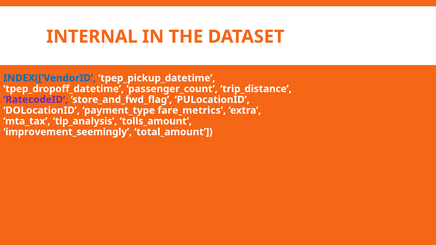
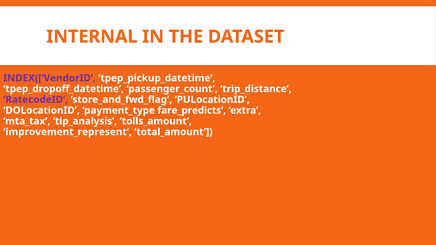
INDEX([‘VendorID colour: blue -> purple
fare_metrics: fare_metrics -> fare_predicts
improvement_seemingly: improvement_seemingly -> improvement_represent
